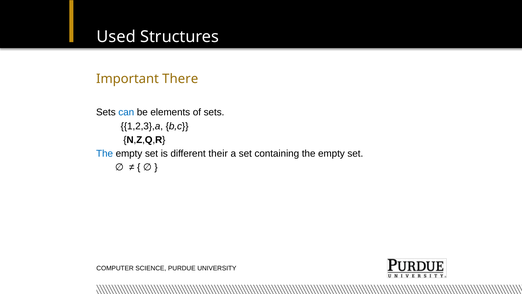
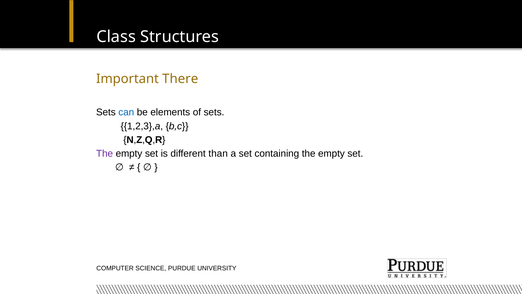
Used: Used -> Class
The at (105, 153) colour: blue -> purple
their: their -> than
